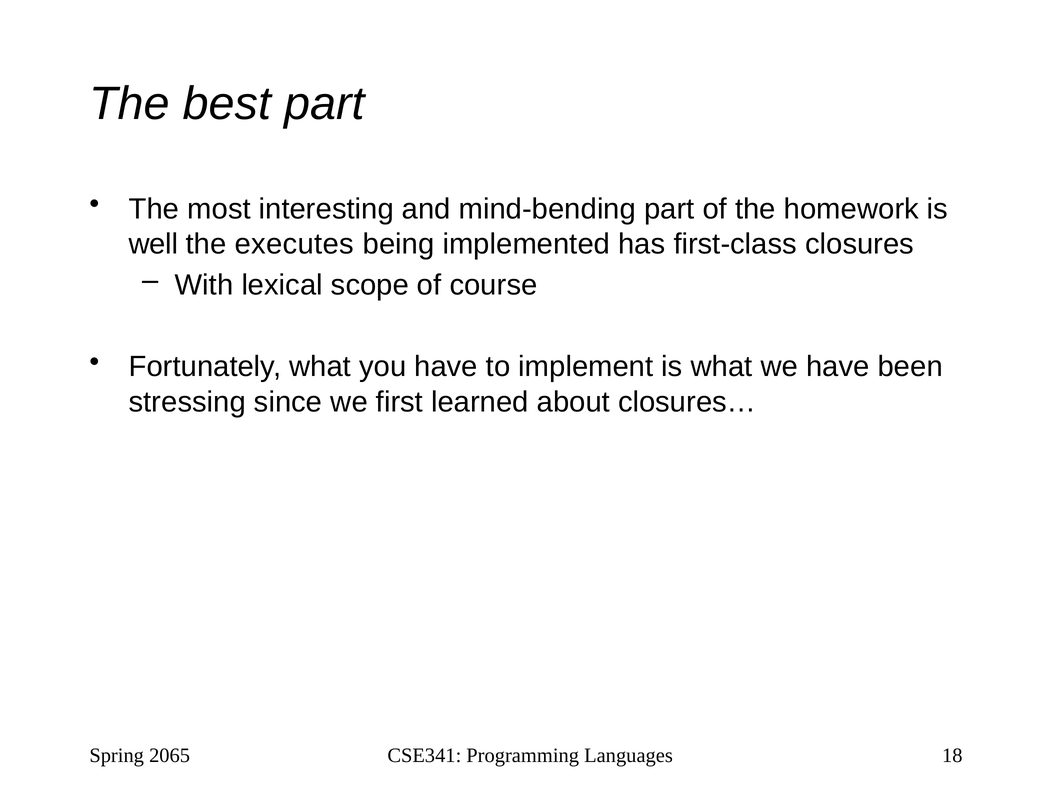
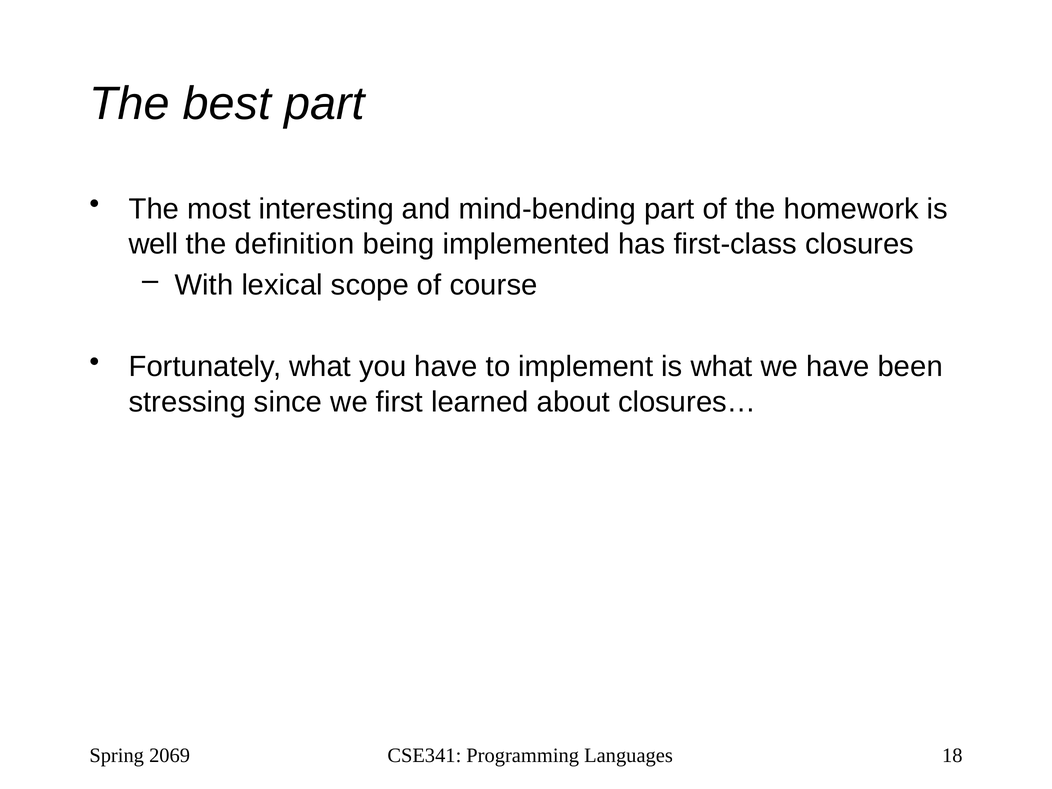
executes: executes -> definition
2065: 2065 -> 2069
